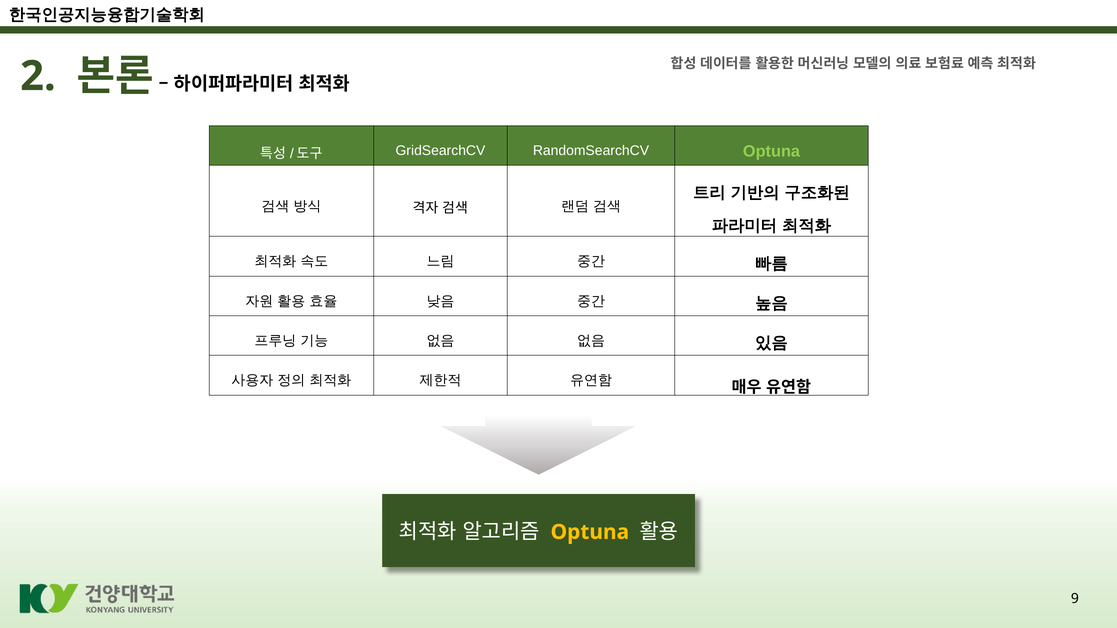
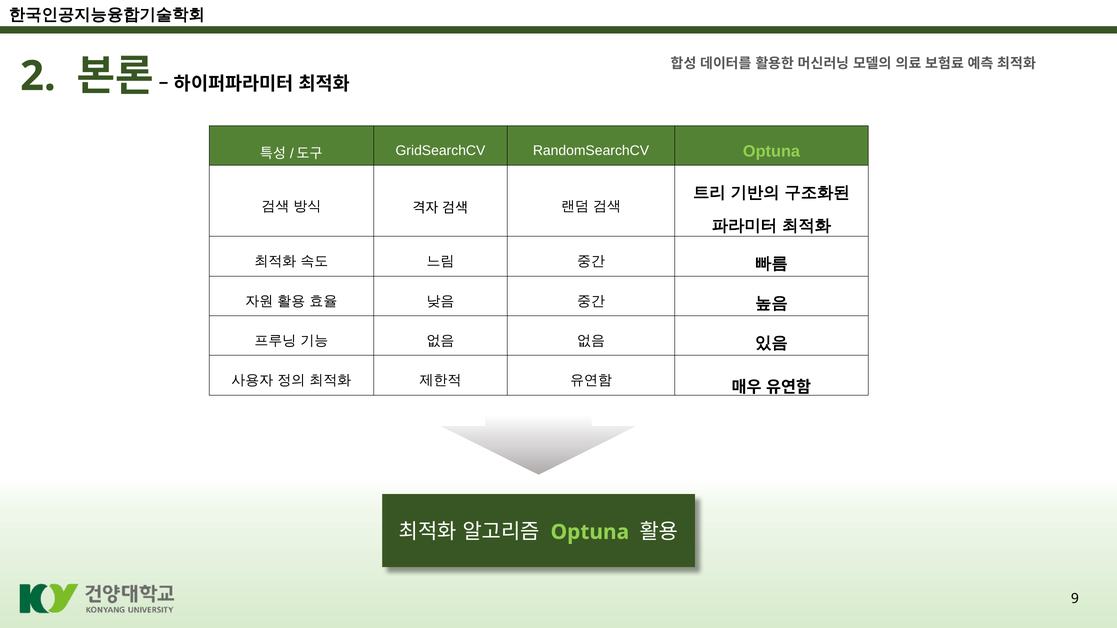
Optuna at (590, 532) colour: yellow -> light green
